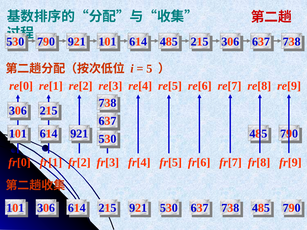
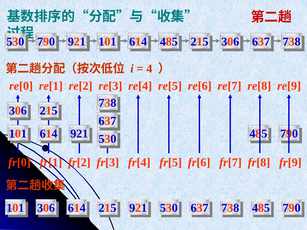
5: 5 -> 4
